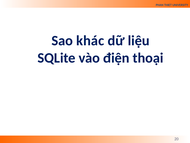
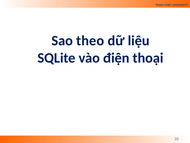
khác: khác -> theo
